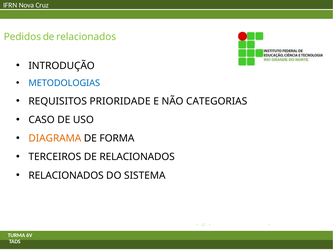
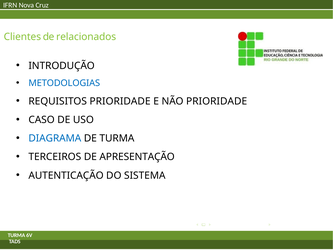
Pedidos: Pedidos -> Clientes
NÃO CATEGORIAS: CATEGORIAS -> PRIORIDADE
DIAGRAMA colour: orange -> blue
DE FORMA: FORMA -> TURMA
RELACIONADOS at (137, 157): RELACIONADOS -> APRESENTAÇÃO
RELACIONADOS at (66, 176): RELACIONADOS -> AUTENTICAÇÃO
